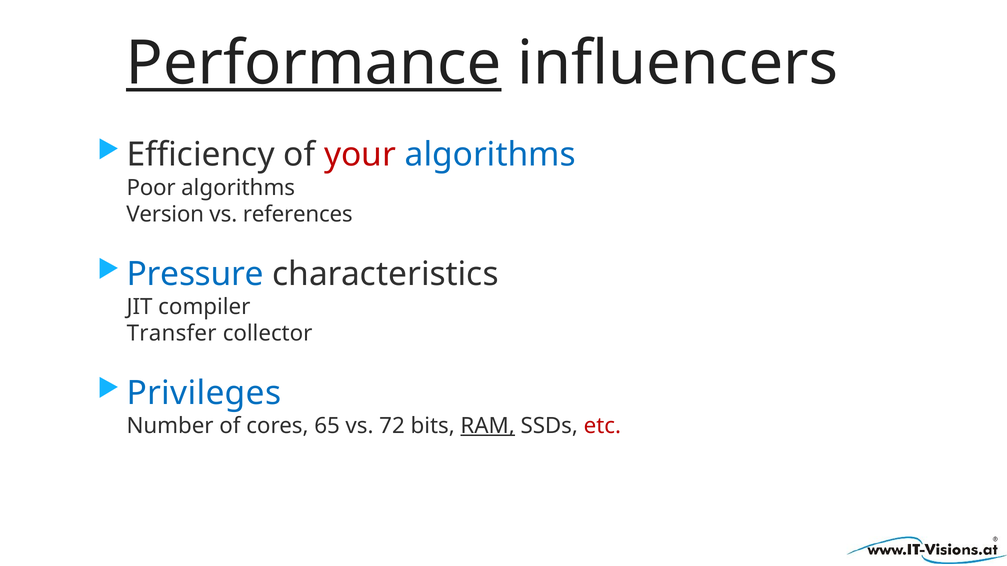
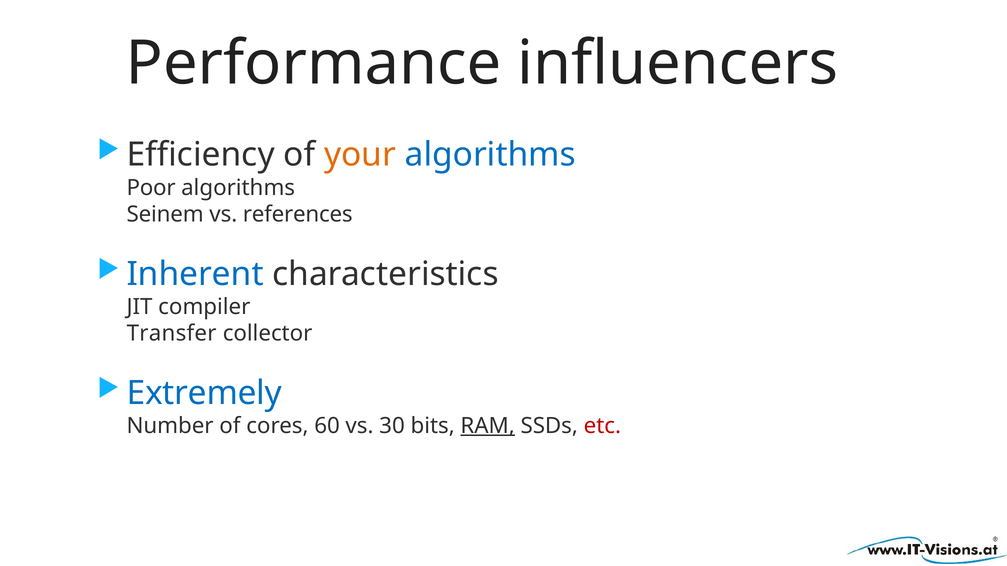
Performance underline: present -> none
your colour: red -> orange
Version: Version -> Seinem
Pressure: Pressure -> Inherent
Privileges: Privileges -> Extremely
65: 65 -> 60
72: 72 -> 30
